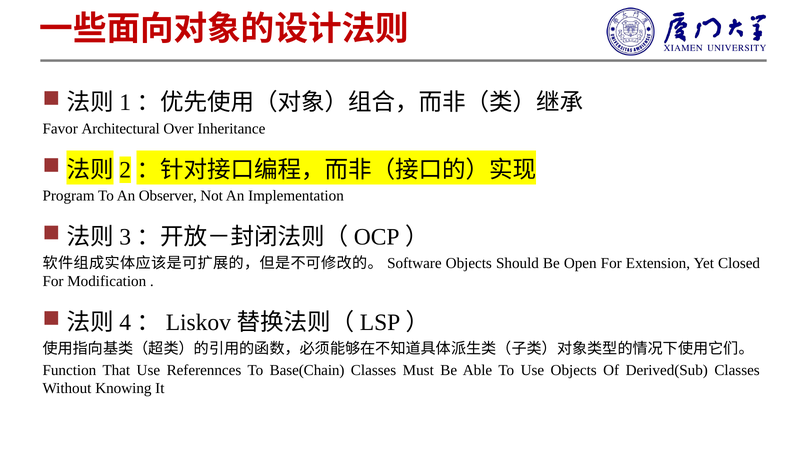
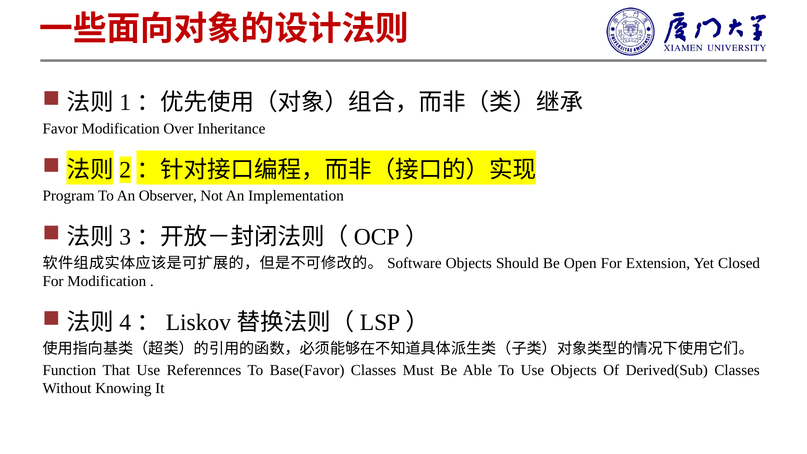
Favor Architectural: Architectural -> Modification
Base(Chain: Base(Chain -> Base(Favor
